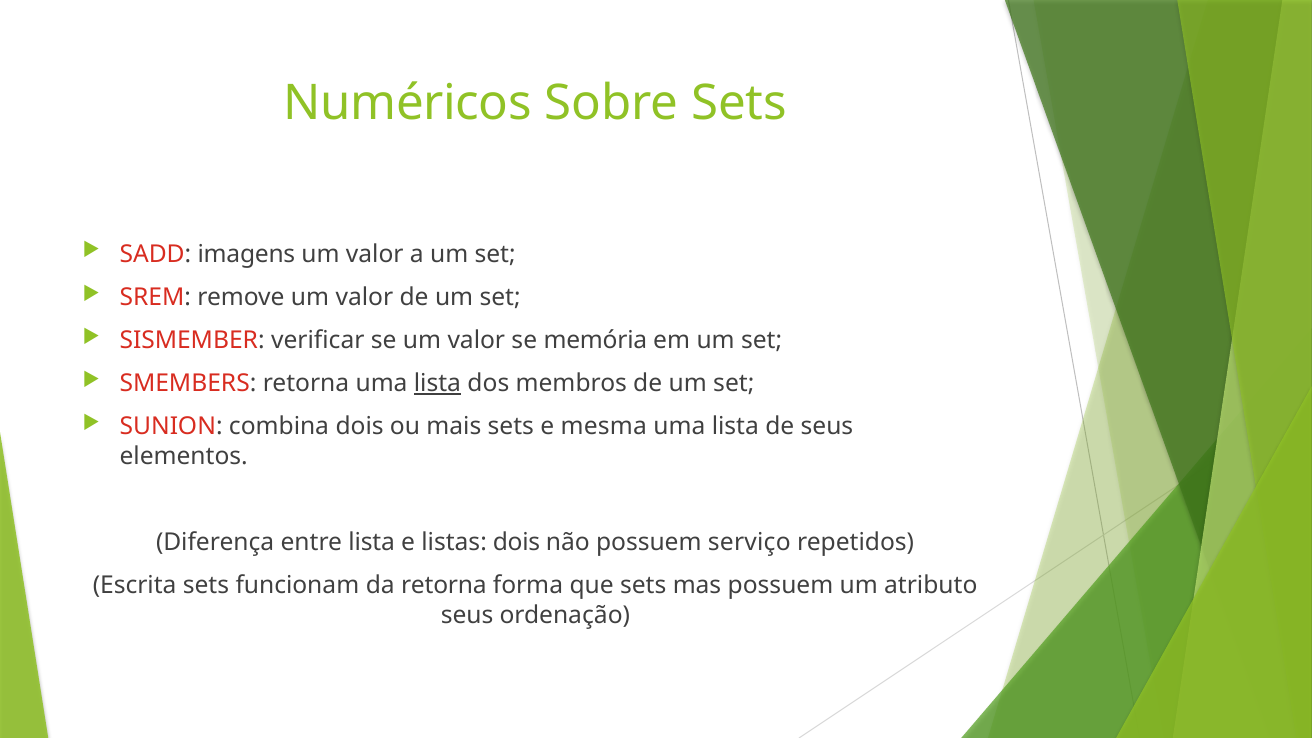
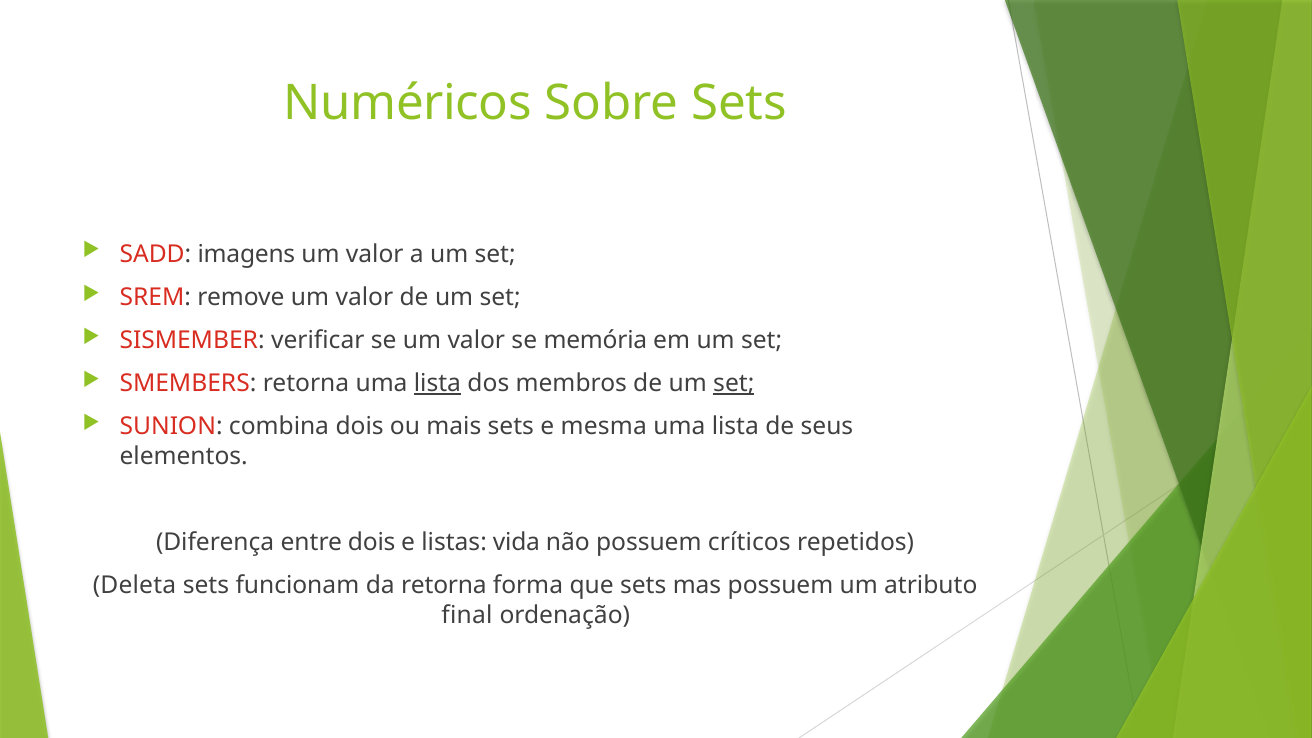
set at (734, 384) underline: none -> present
entre lista: lista -> dois
listas dois: dois -> vida
serviço: serviço -> críticos
Escrita: Escrita -> Deleta
seus at (467, 615): seus -> final
